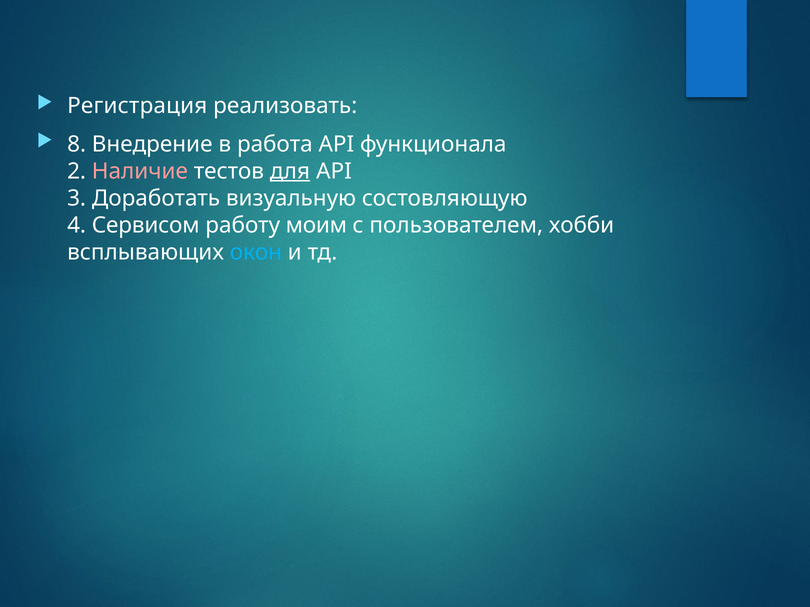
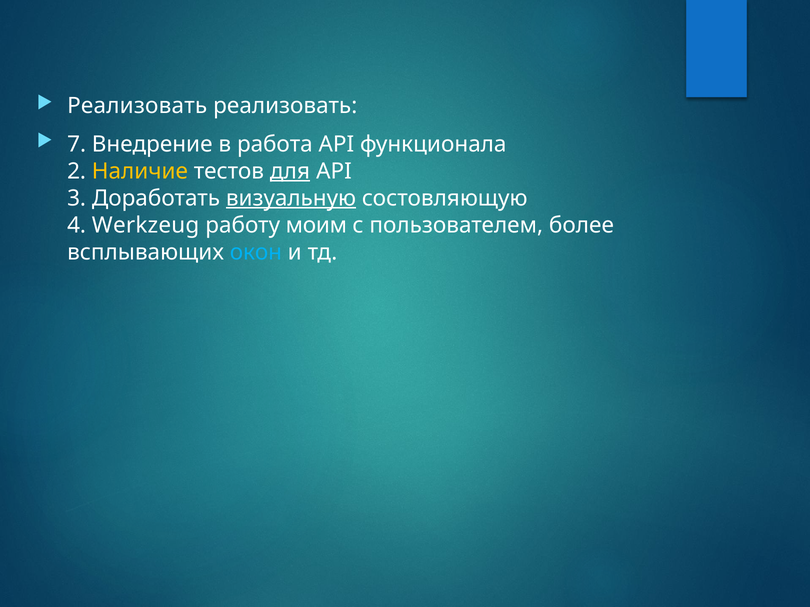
Регистрация at (137, 106): Регистрация -> Реализовать
8: 8 -> 7
Наличие colour: pink -> yellow
визуальную underline: none -> present
Сервисом: Сервисом -> Werkzeug
хобби: хобби -> более
